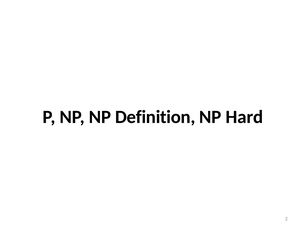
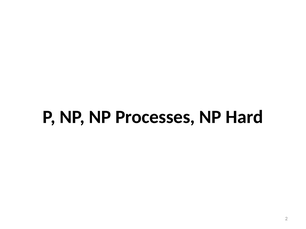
Definition: Definition -> Processes
